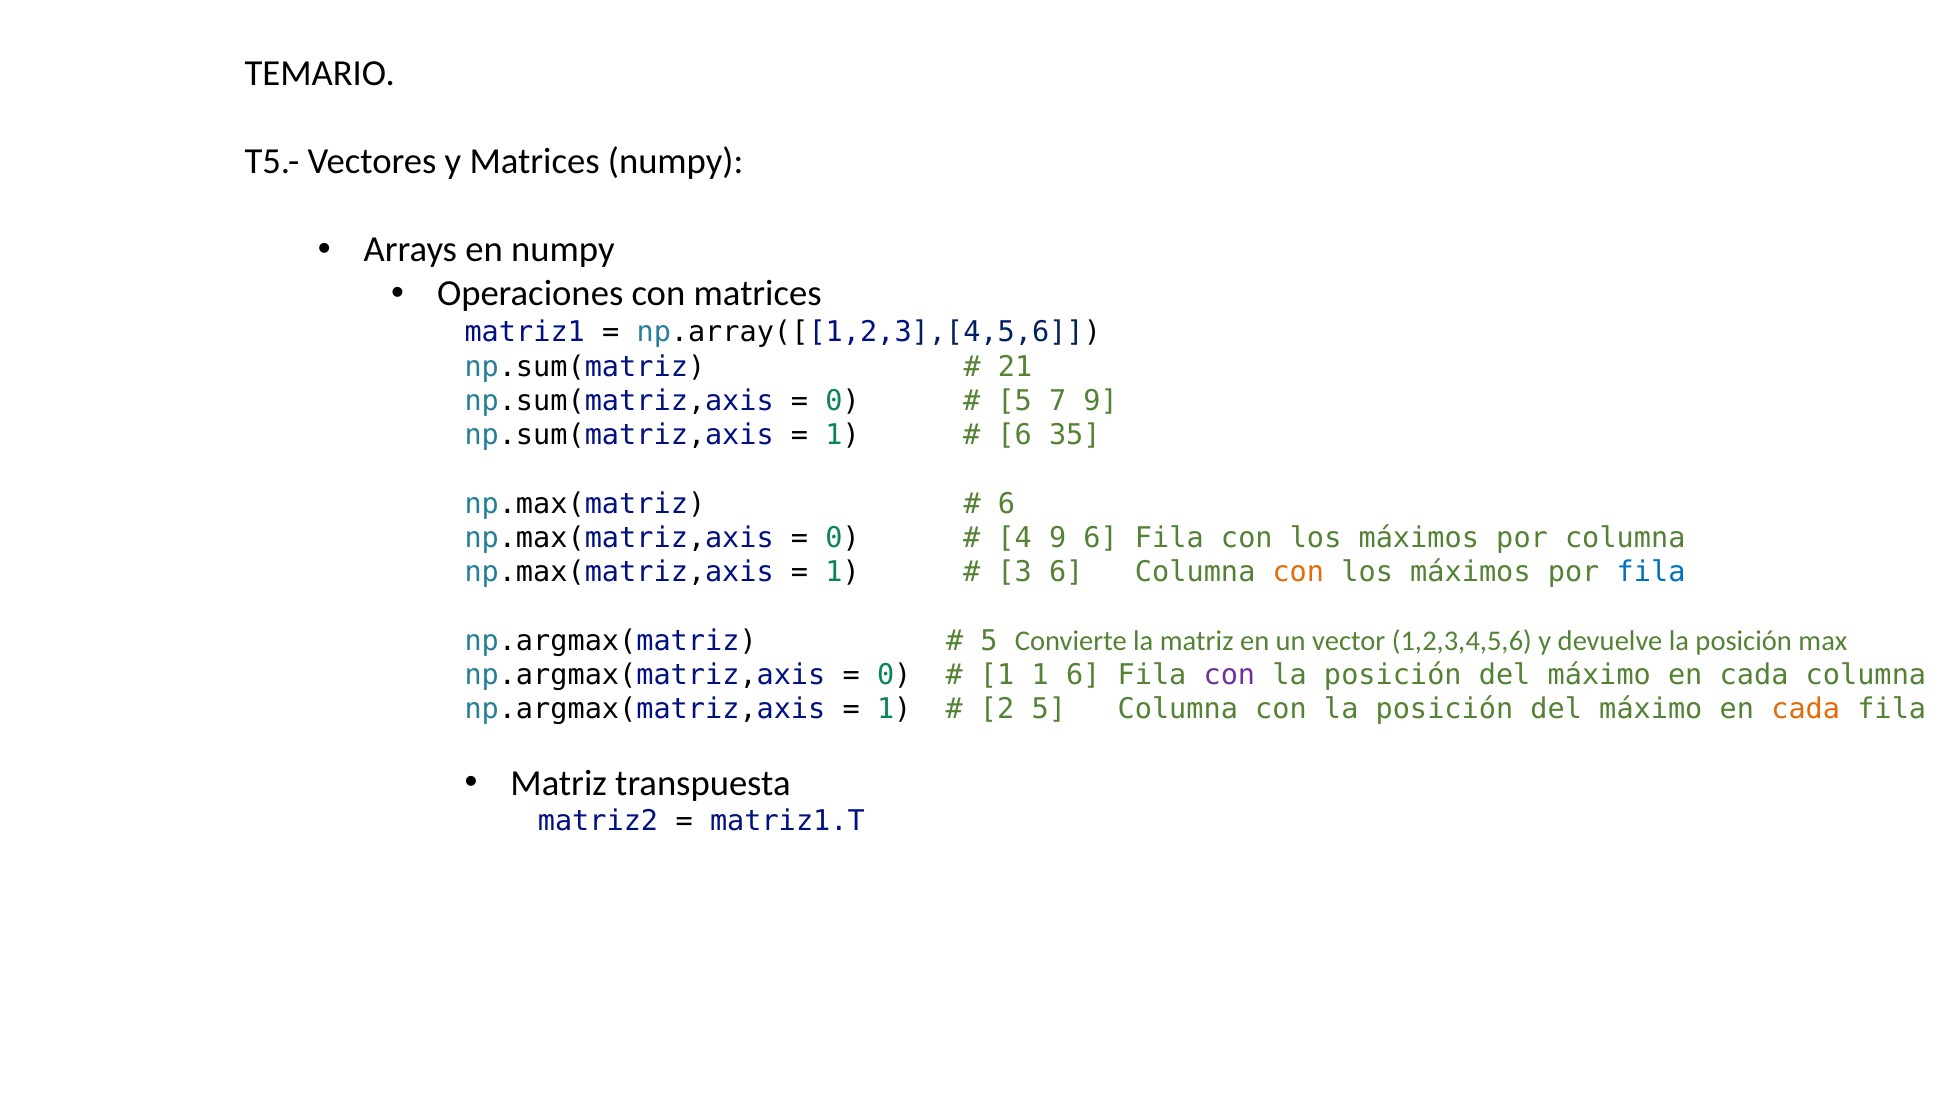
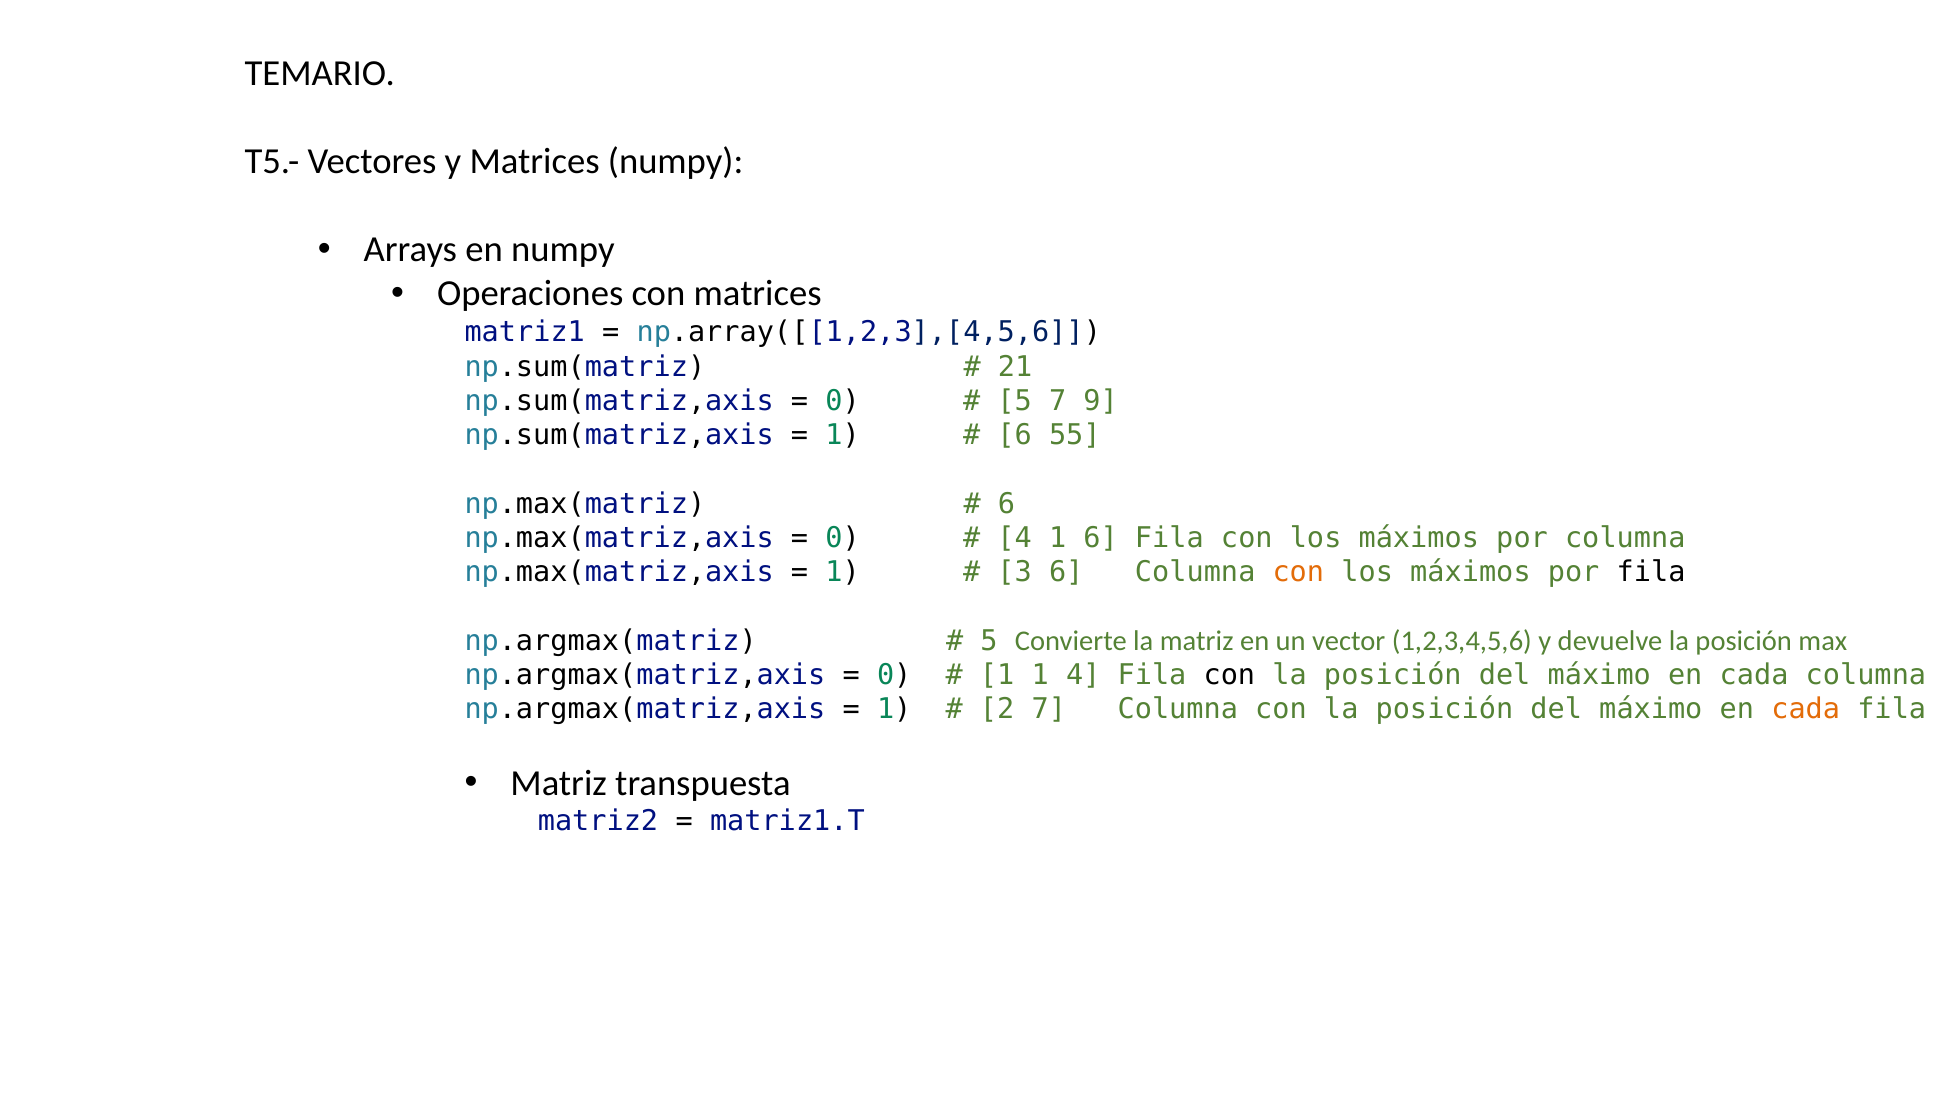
35: 35 -> 55
4 9: 9 -> 1
fila at (1651, 572) colour: blue -> black
1 6: 6 -> 4
con at (1229, 675) colour: purple -> black
2 5: 5 -> 7
